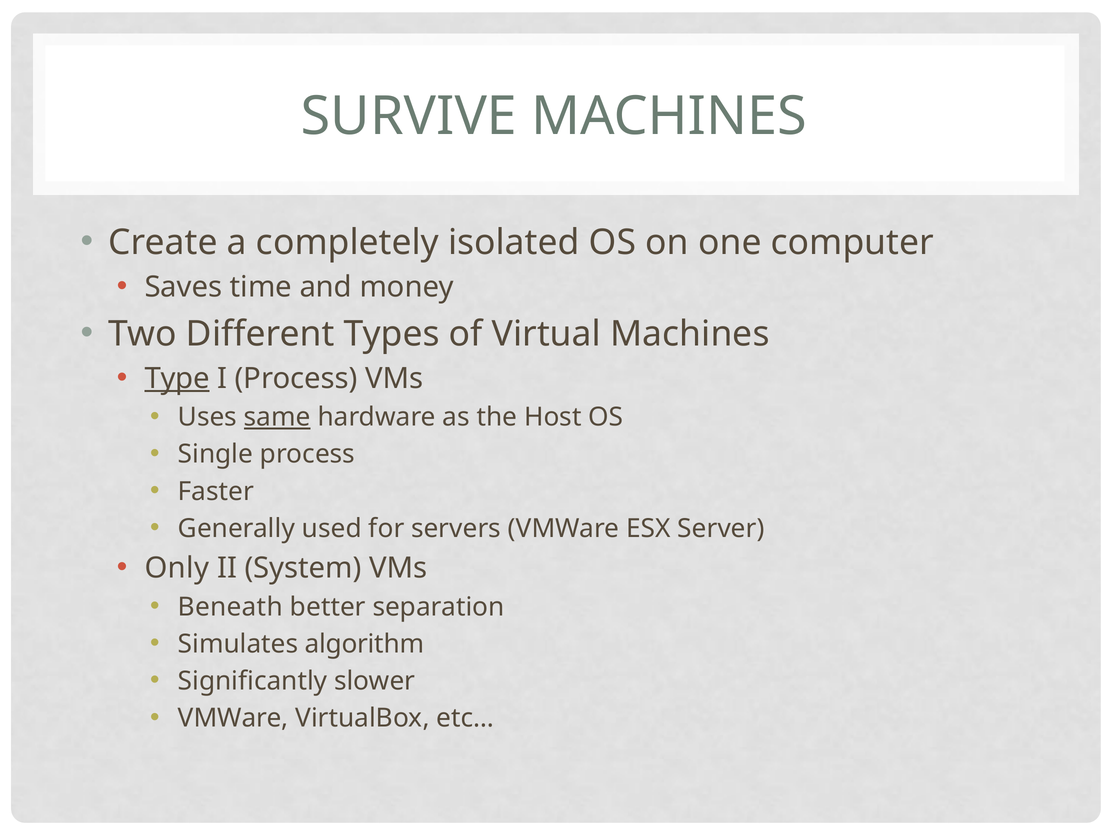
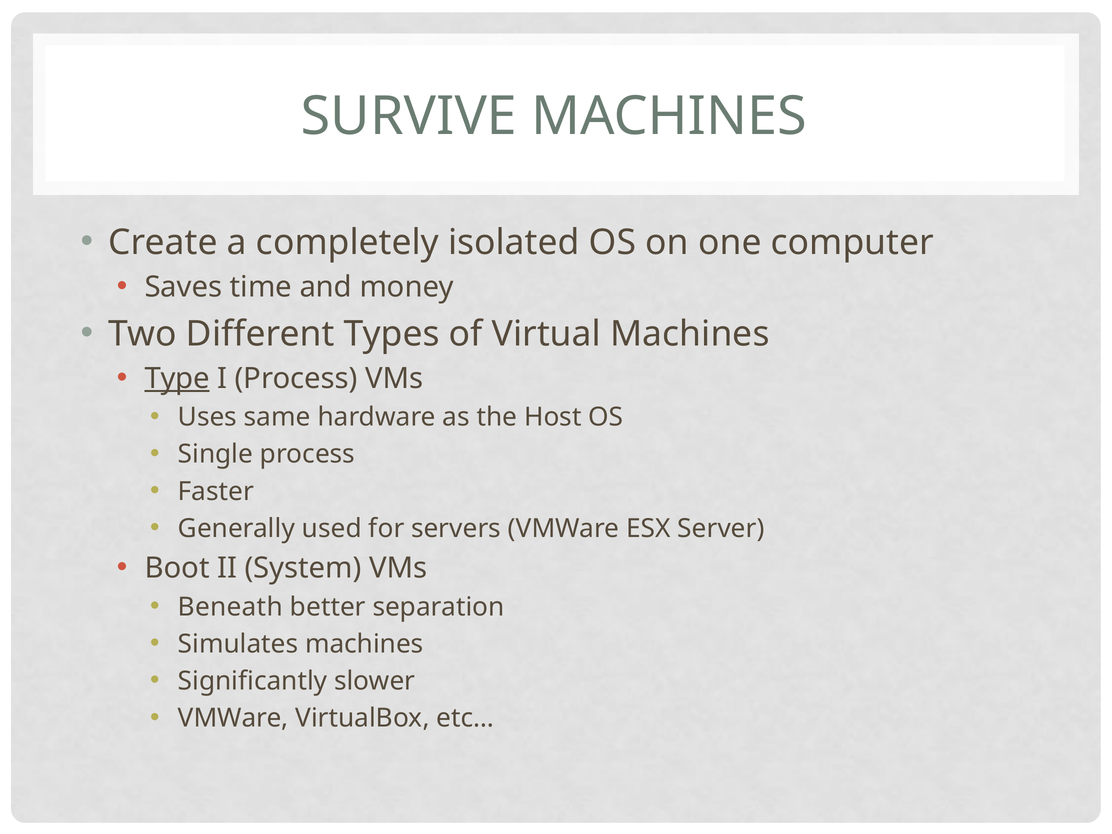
same underline: present -> none
Only: Only -> Boot
Simulates algorithm: algorithm -> machines
